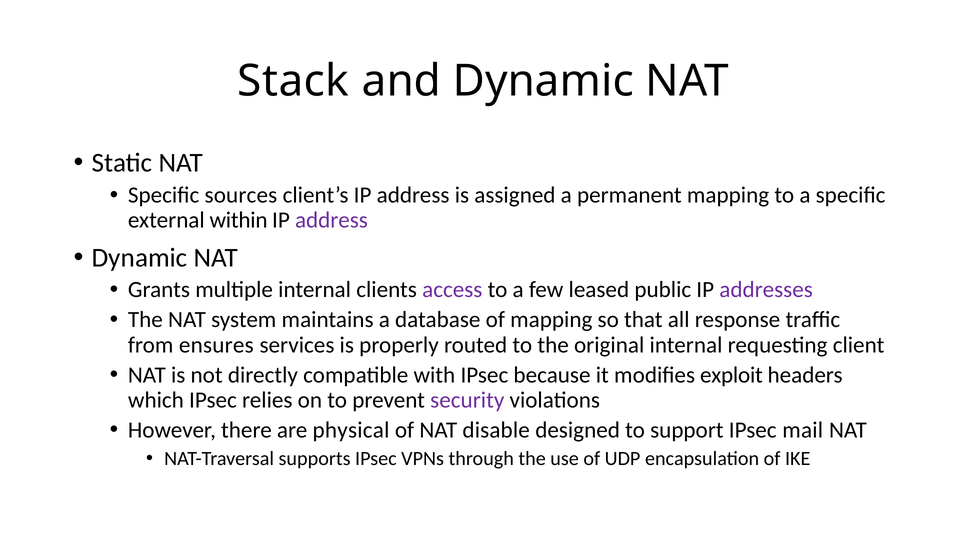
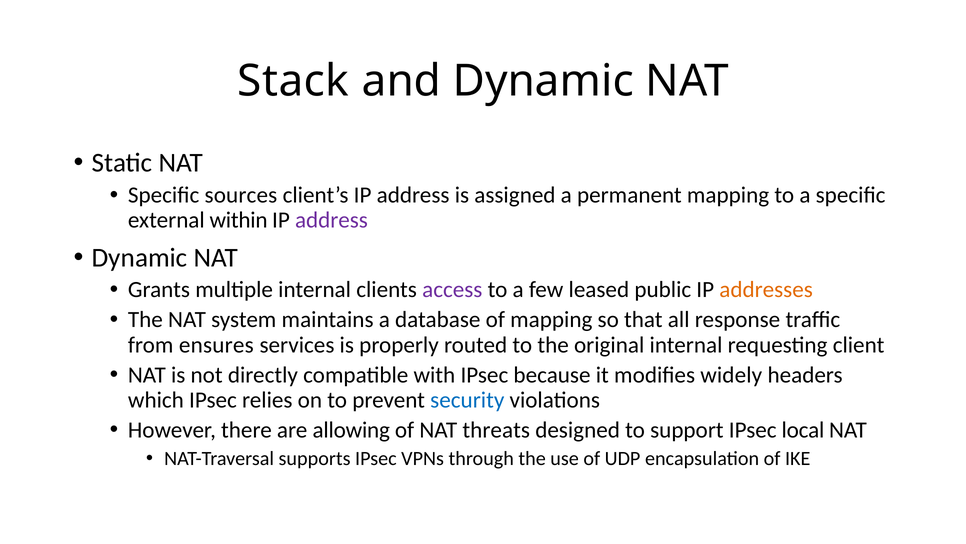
addresses colour: purple -> orange
exploit: exploit -> widely
security colour: purple -> blue
physical: physical -> allowing
disable: disable -> threats
mail: mail -> local
